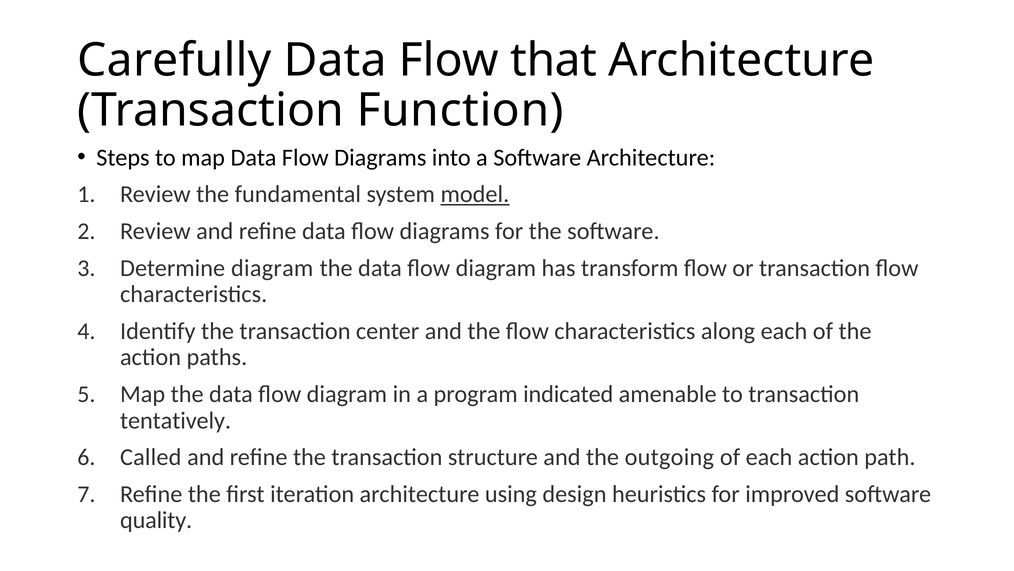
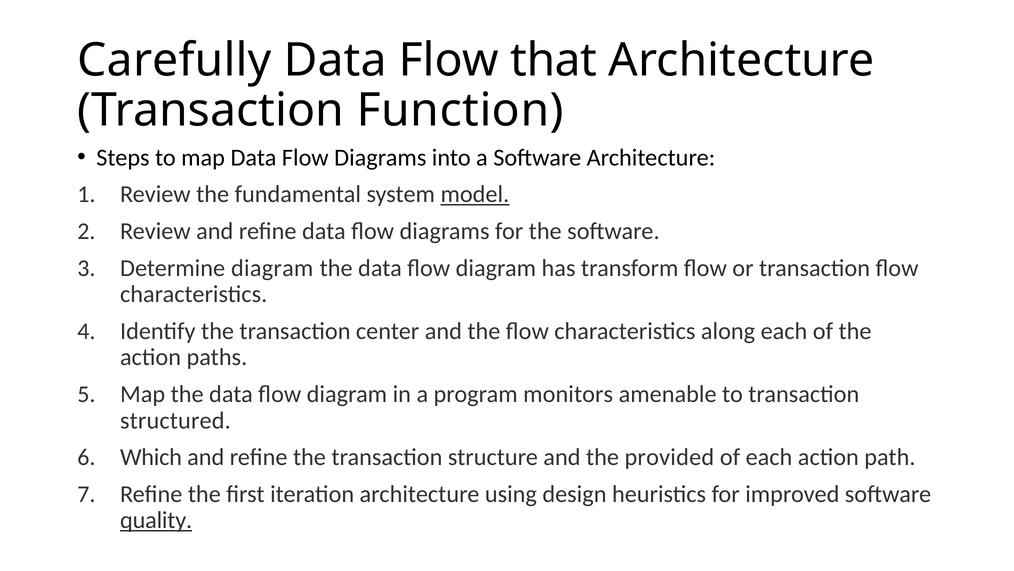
indicated: indicated -> monitors
tentatively: tentatively -> structured
Called: Called -> Which
outgoing: outgoing -> provided
quality underline: none -> present
